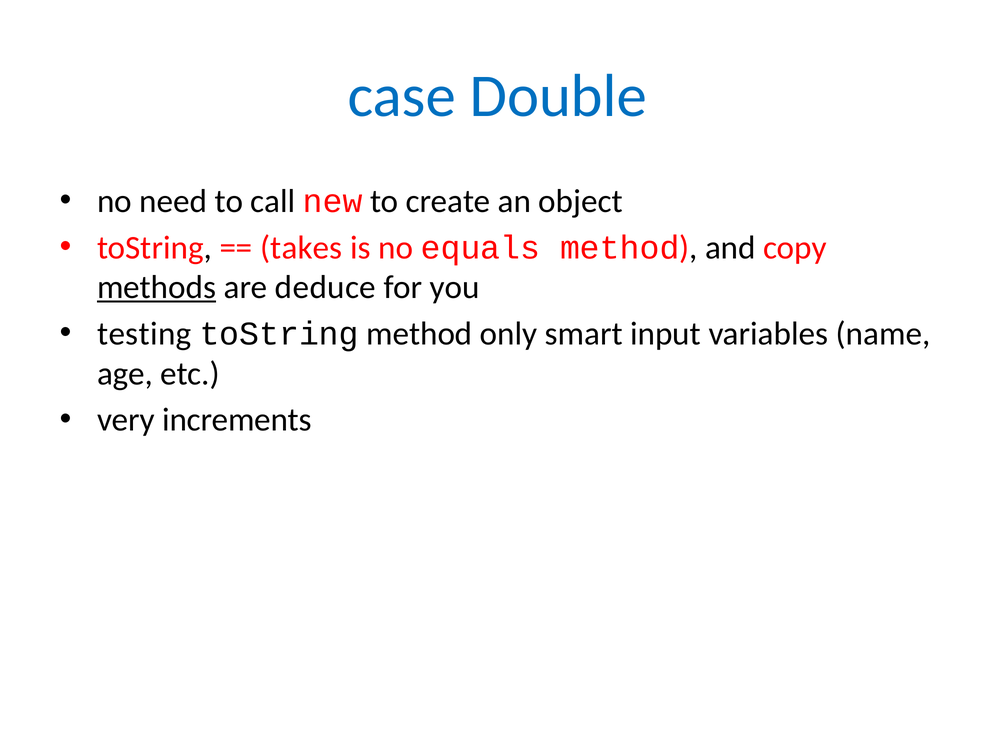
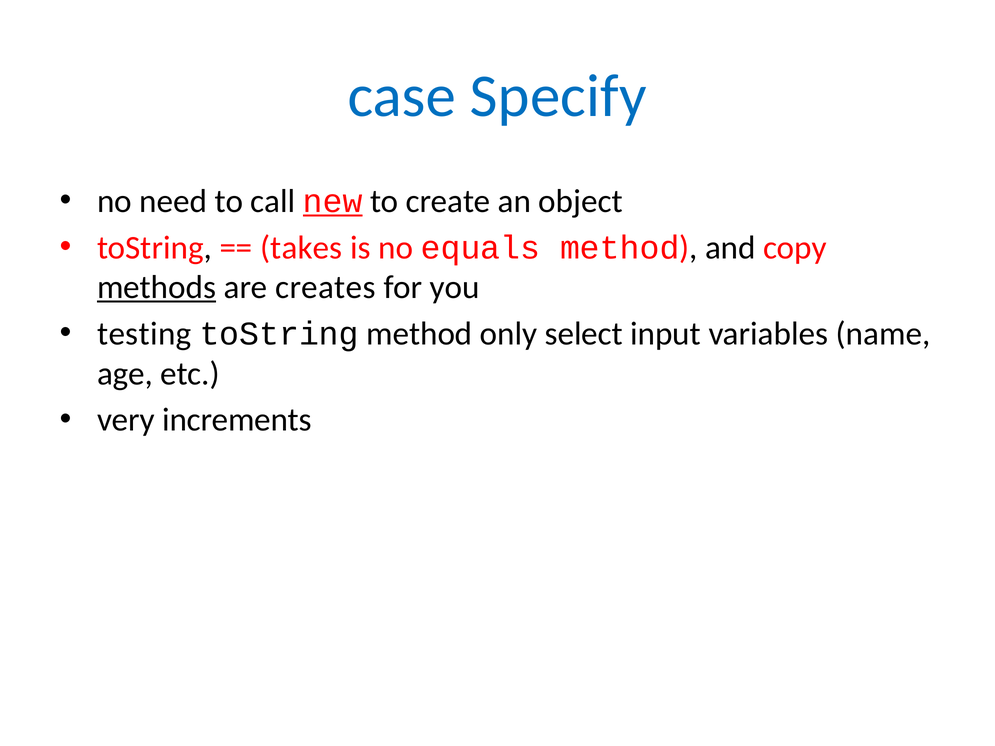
Double: Double -> Specify
new underline: none -> present
deduce: deduce -> creates
smart: smart -> select
